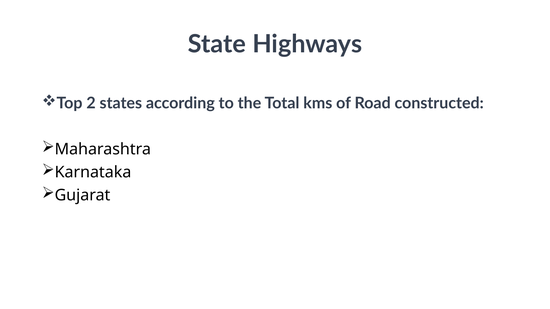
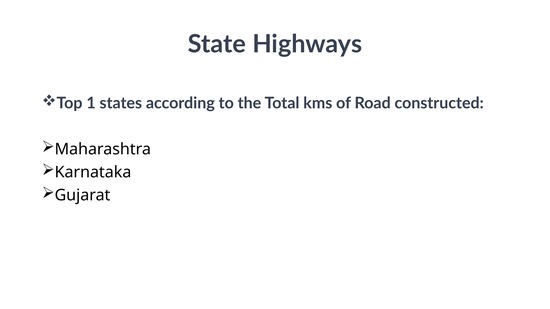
2: 2 -> 1
